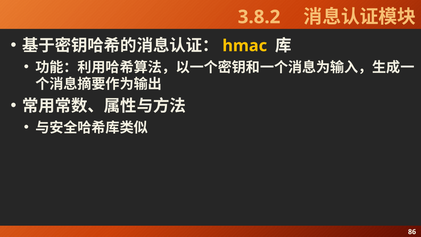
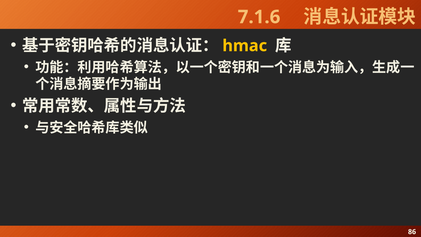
3.8.2: 3.8.2 -> 7.1.6
